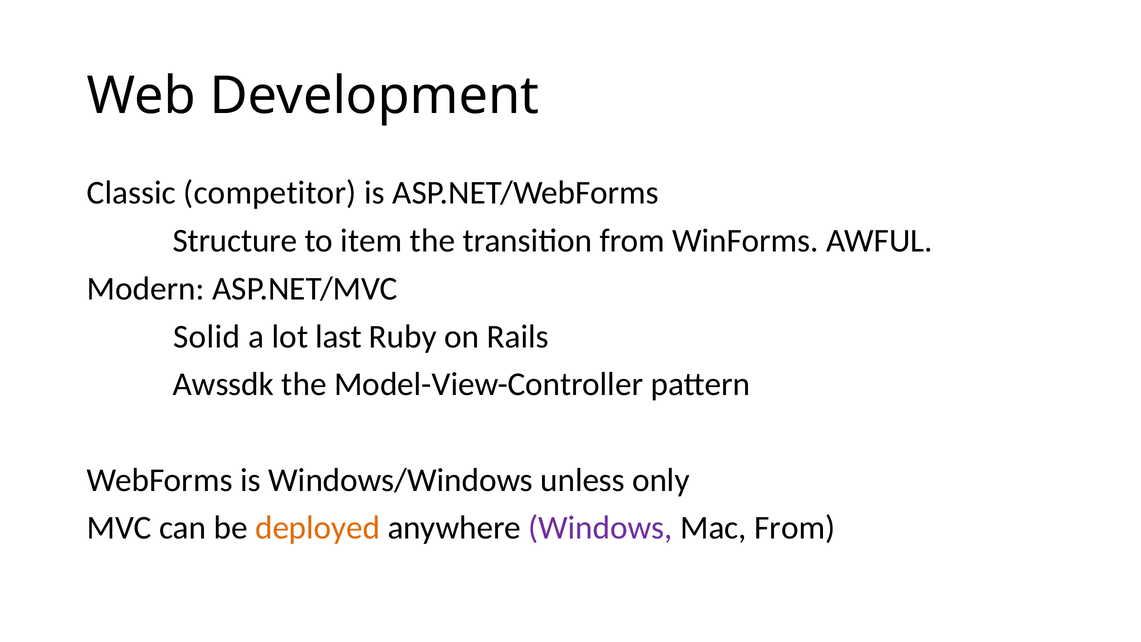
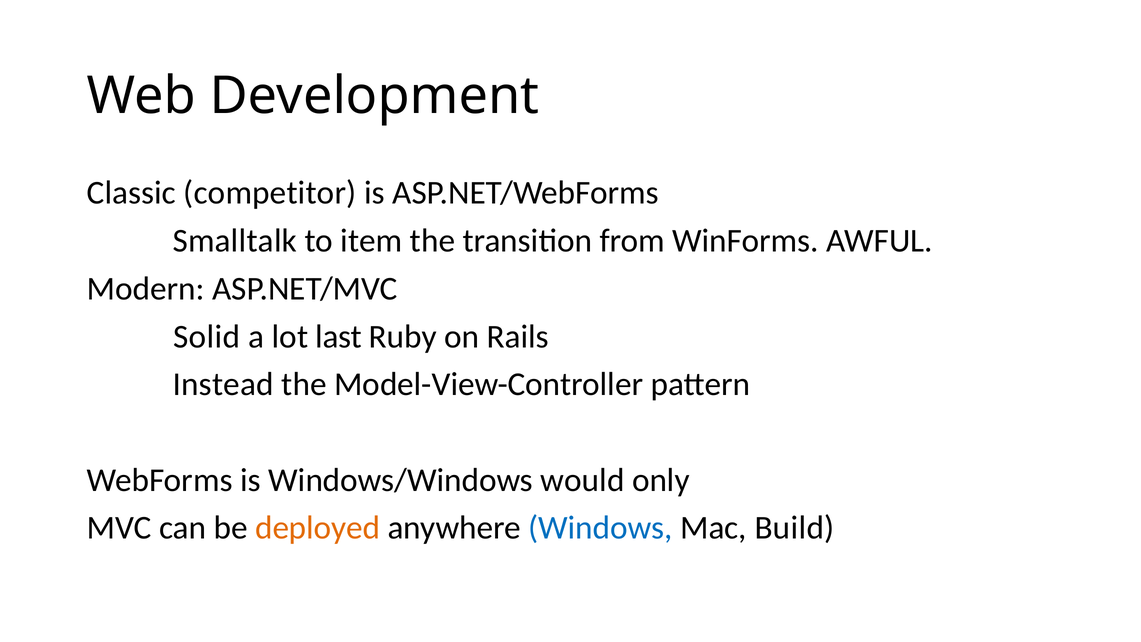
Structure: Structure -> Smalltalk
Awssdk: Awssdk -> Instead
unless: unless -> would
Windows colour: purple -> blue
Mac From: From -> Build
